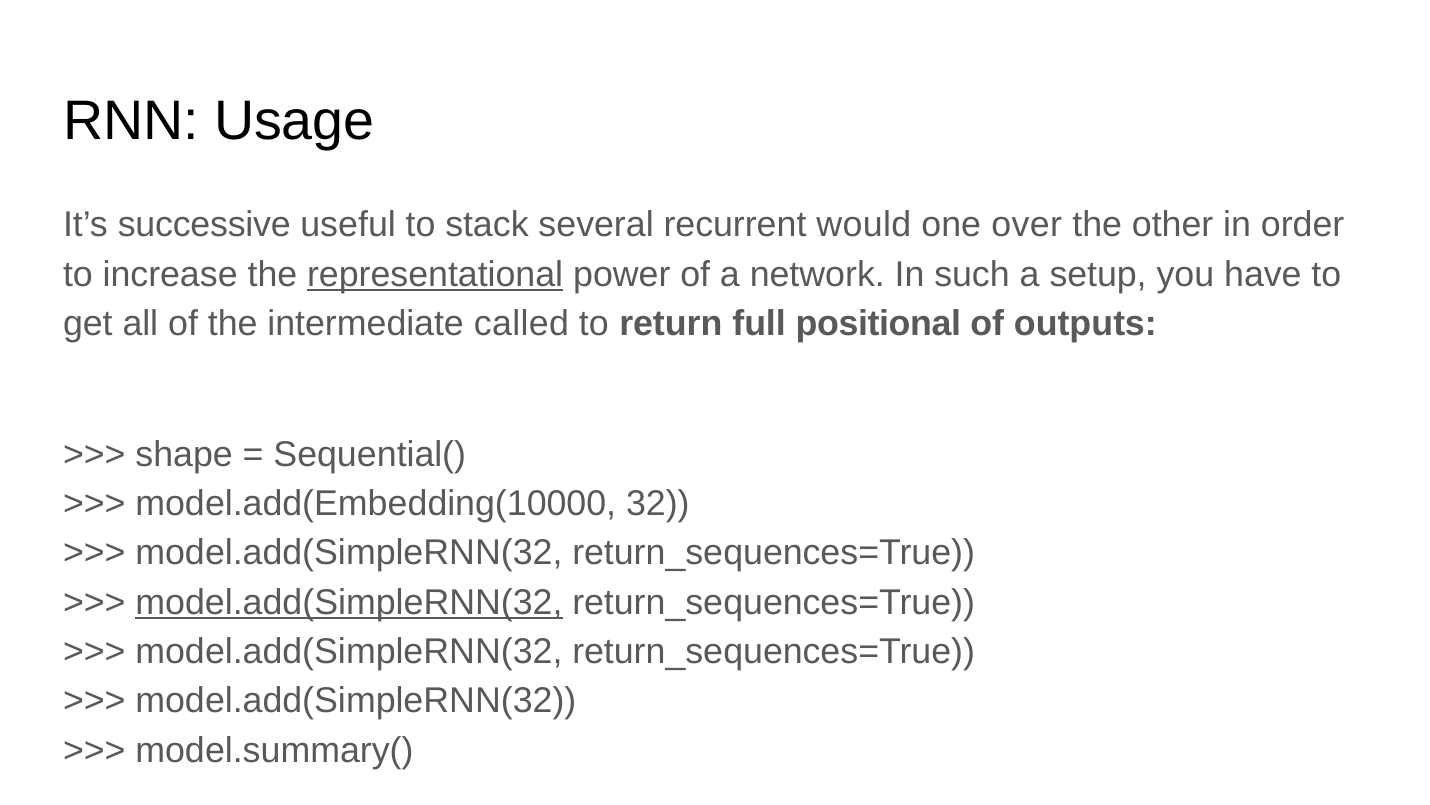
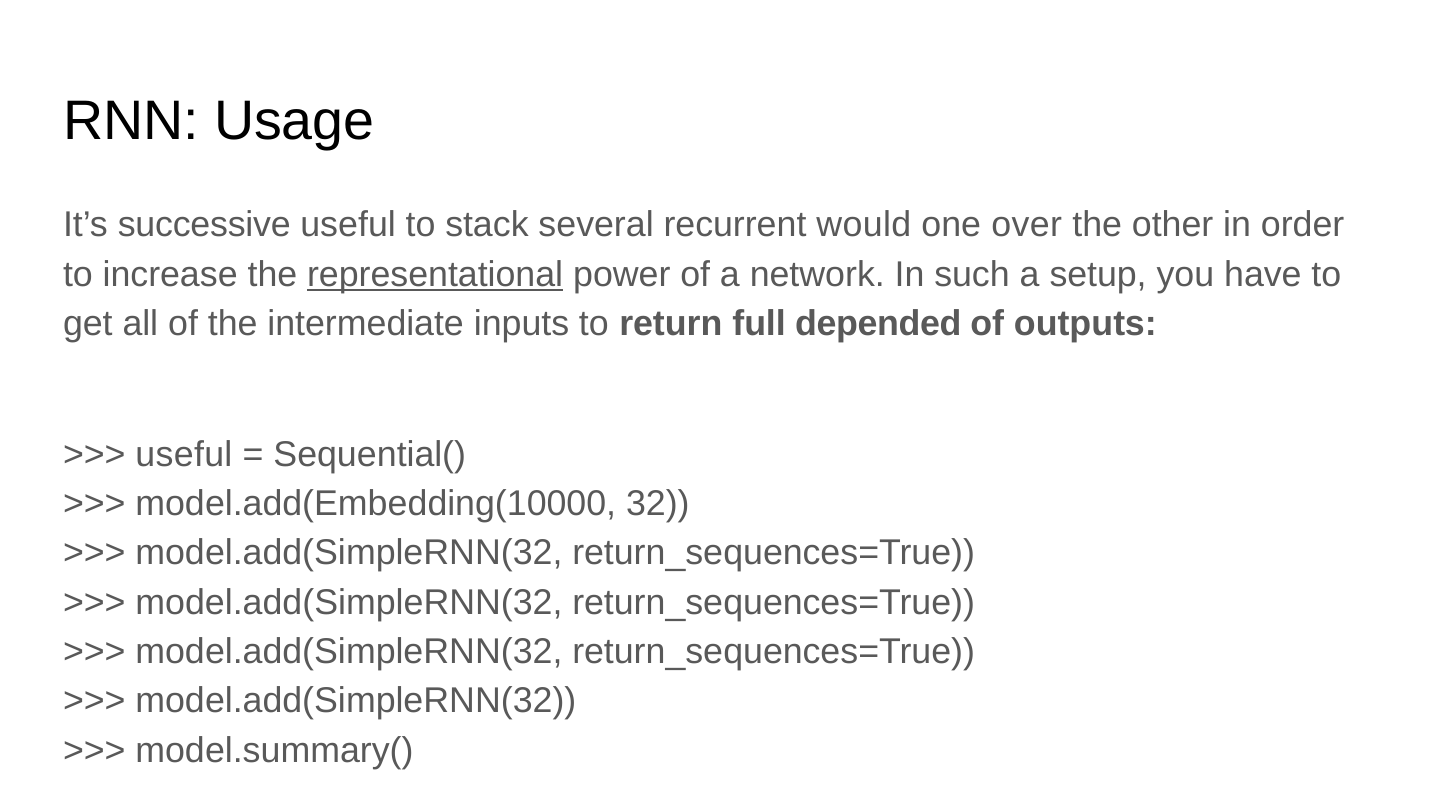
called: called -> inputs
positional: positional -> depended
shape at (184, 454): shape -> useful
model.add(SimpleRNN(32 at (349, 602) underline: present -> none
